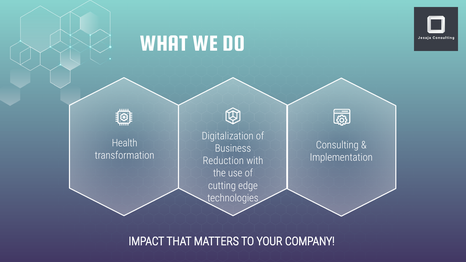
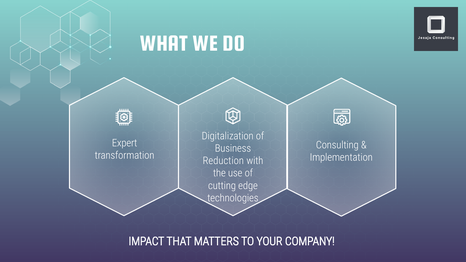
Health: Health -> Expert
